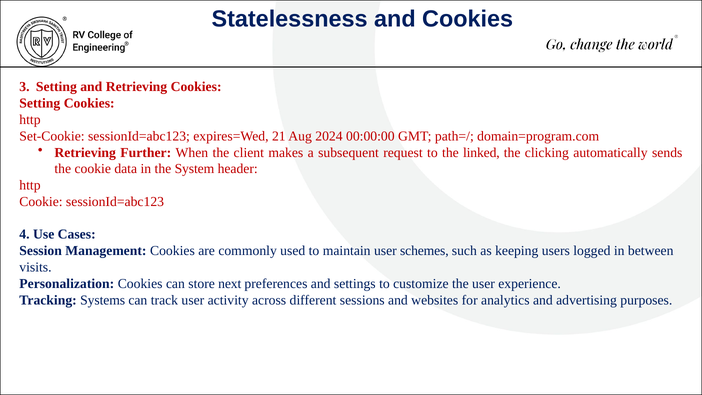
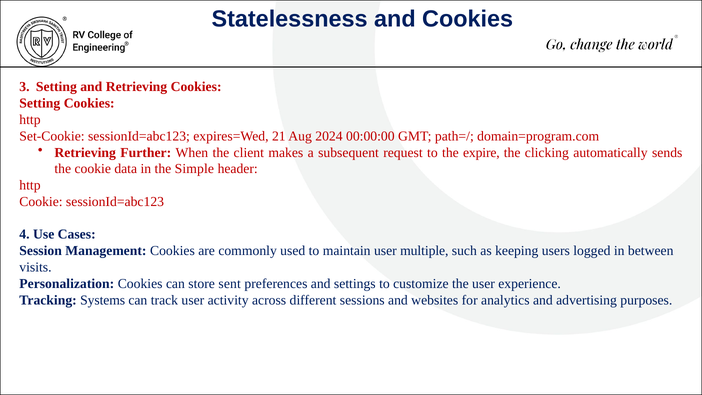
linked: linked -> expire
System: System -> Simple
schemes: schemes -> multiple
next: next -> sent
